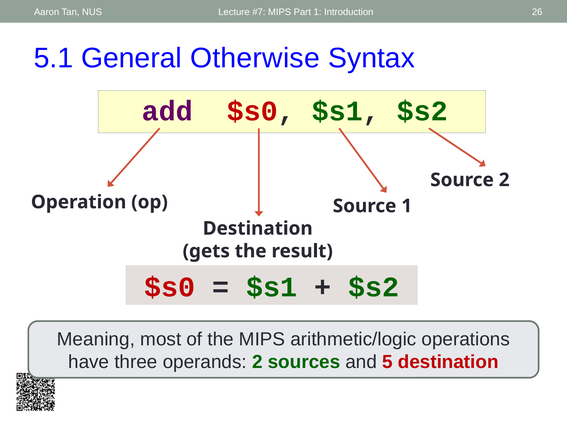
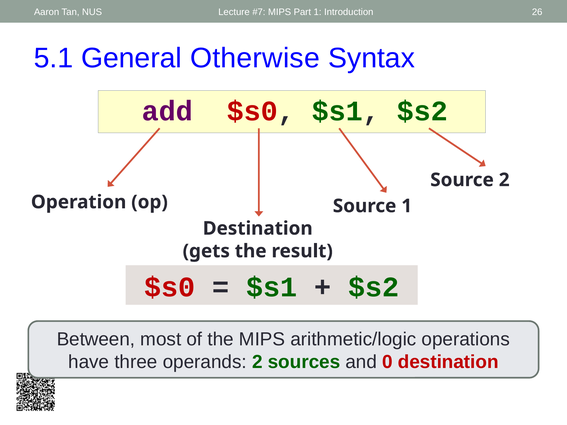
Meaning: Meaning -> Between
5: 5 -> 0
